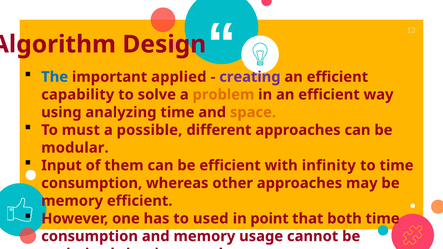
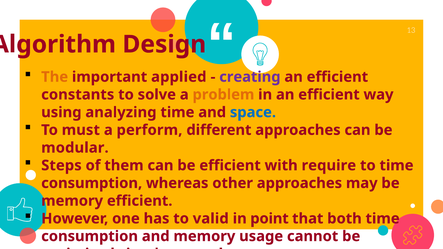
The colour: blue -> orange
capability: capability -> constants
space colour: orange -> blue
possible: possible -> perform
Input: Input -> Steps
with infinity: infinity -> require
used: used -> valid
